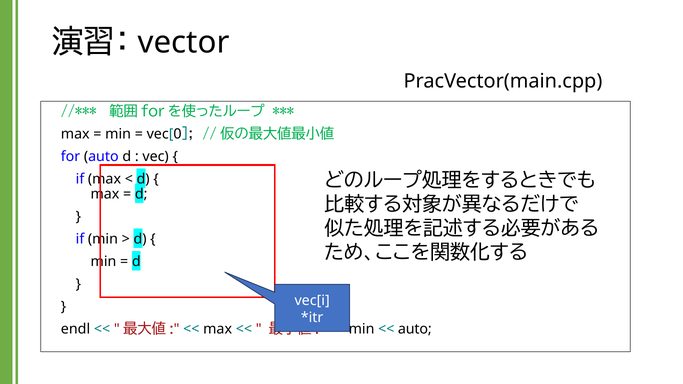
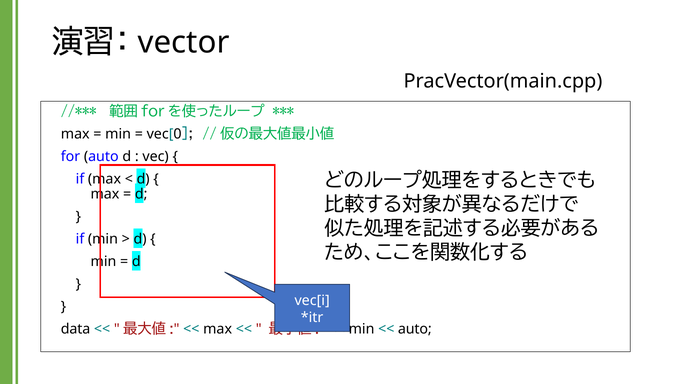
endl: endl -> data
